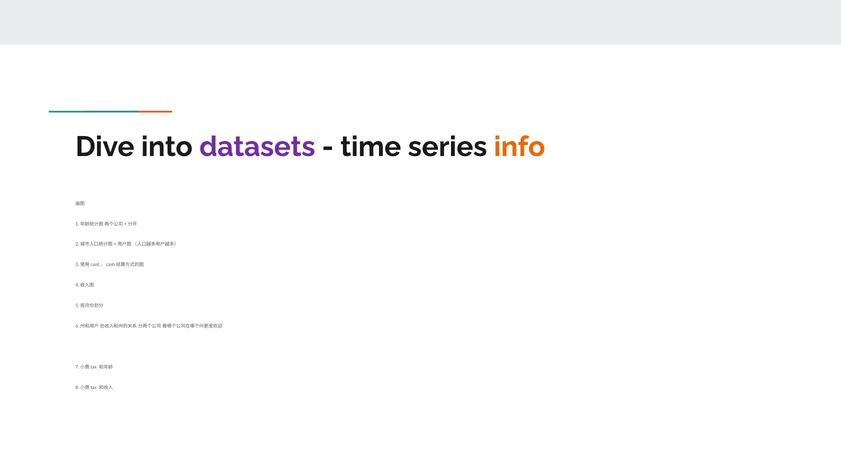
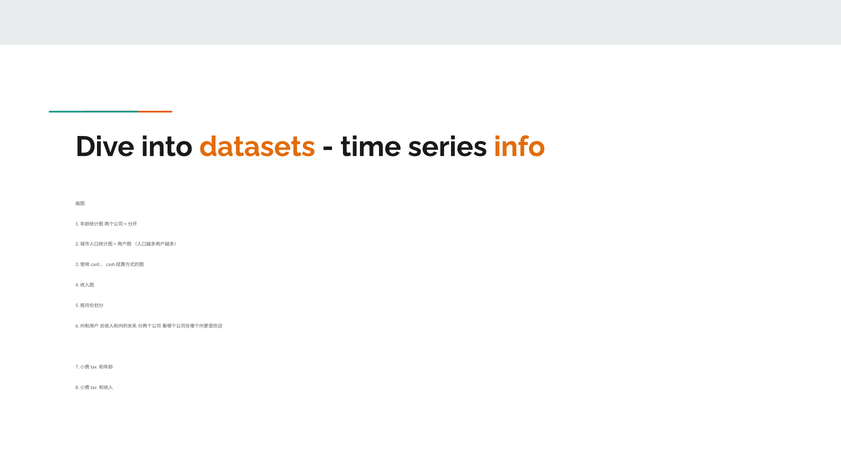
datasets colour: purple -> orange
